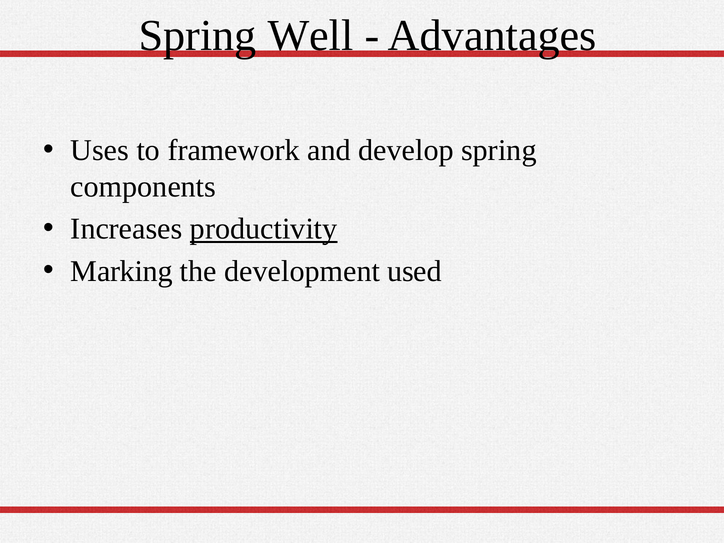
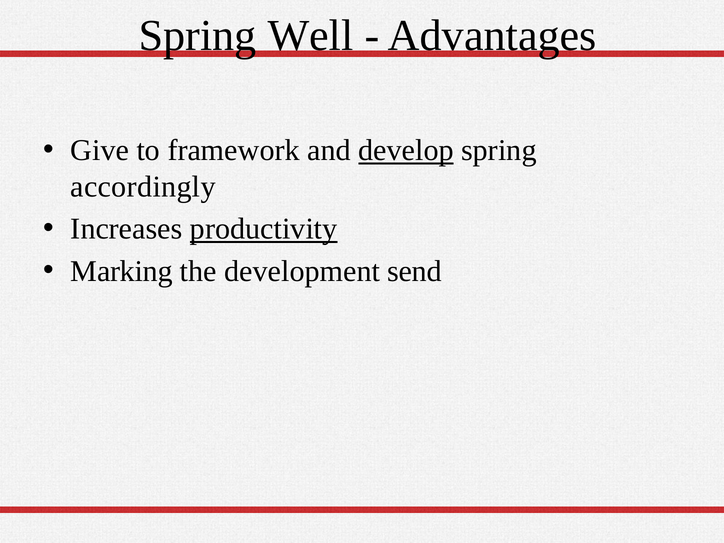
Uses: Uses -> Give
develop underline: none -> present
components: components -> accordingly
used: used -> send
